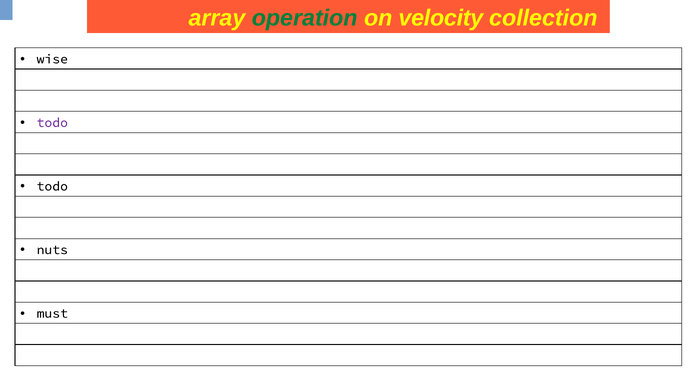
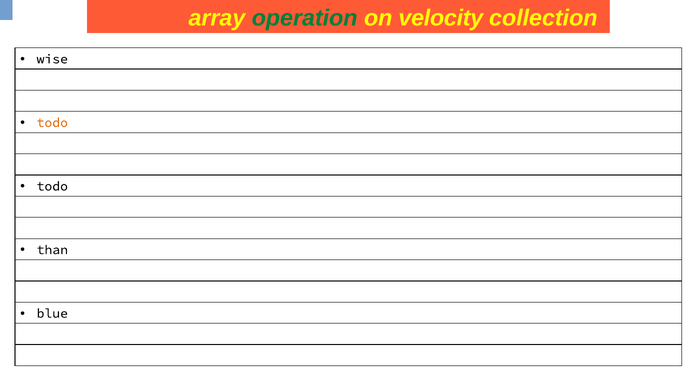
todo at (52, 123) colour: purple -> orange
nuts: nuts -> than
must: must -> blue
